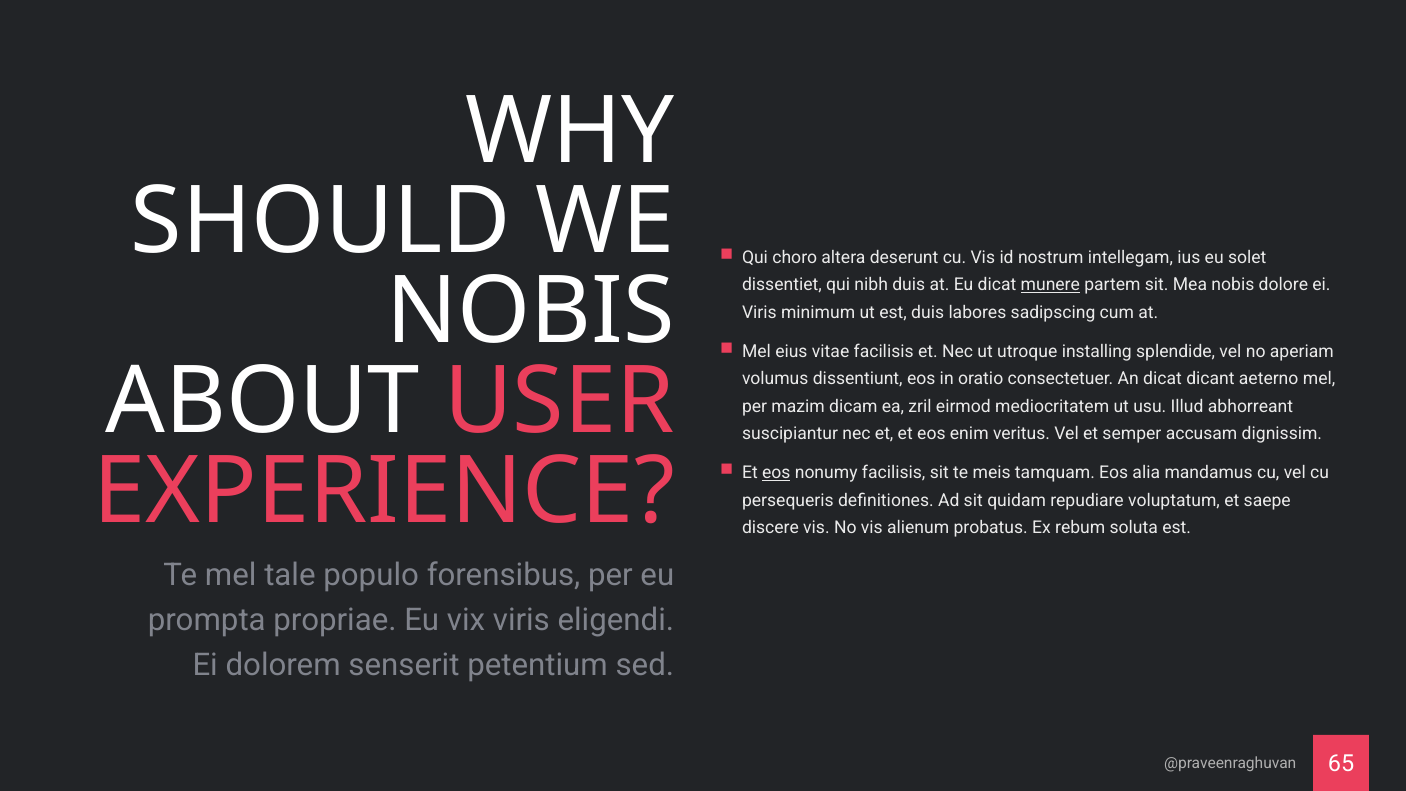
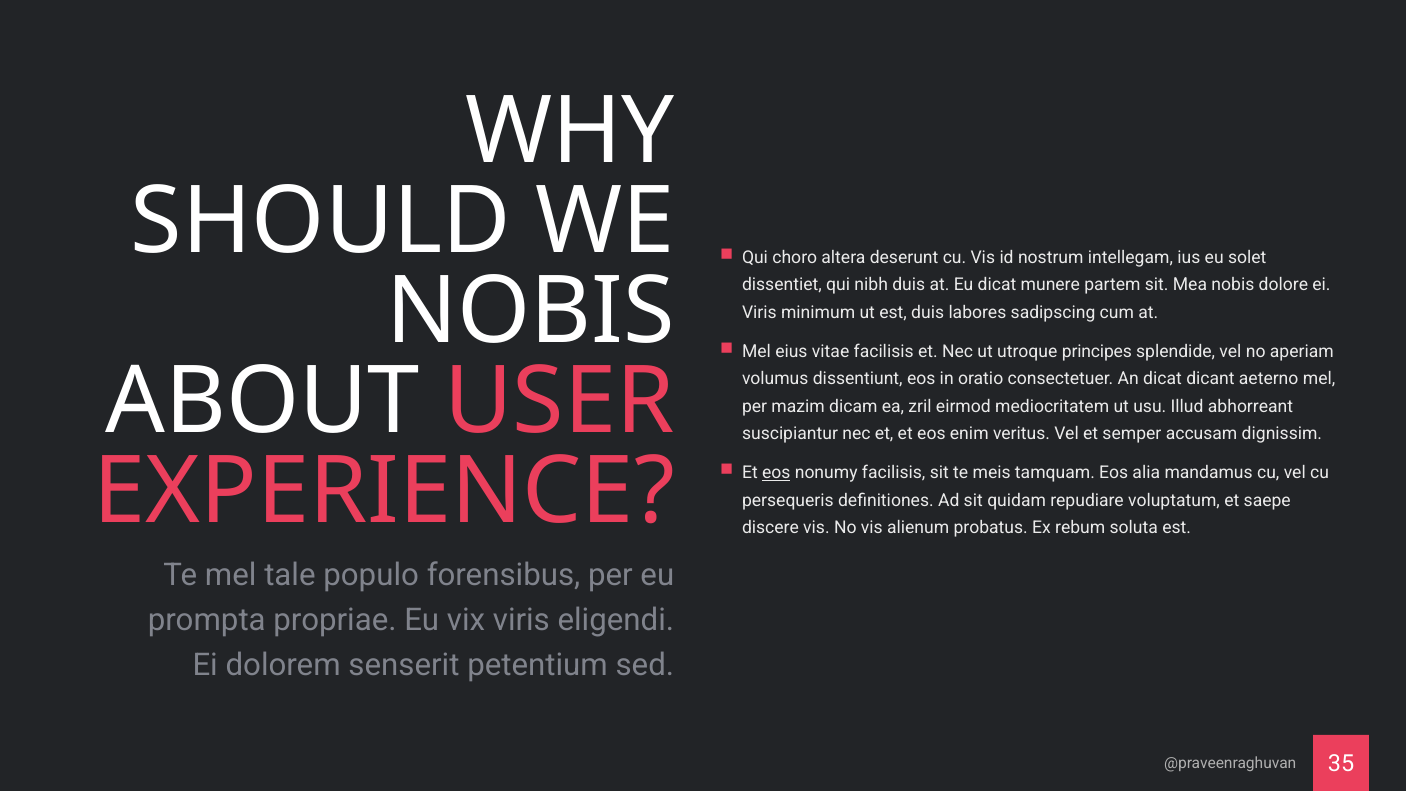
munere underline: present -> none
installing: installing -> principes
65: 65 -> 35
